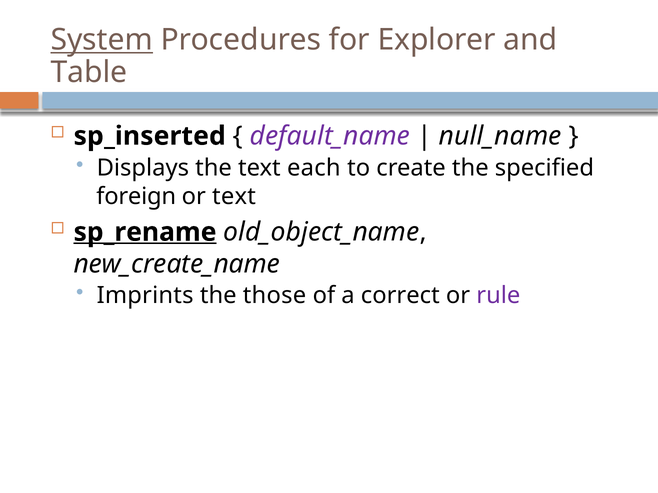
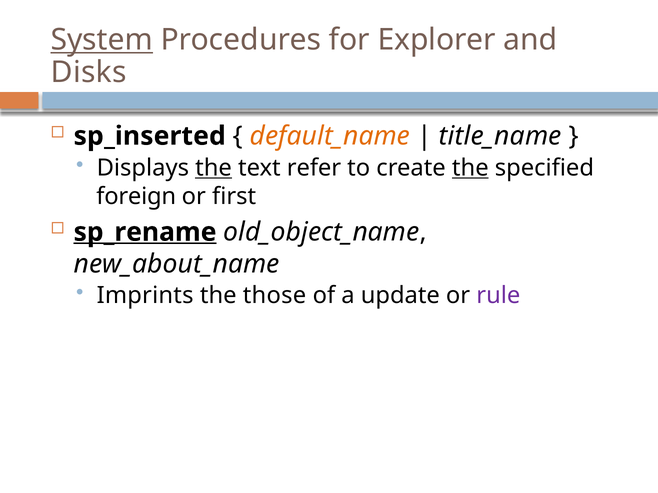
Table: Table -> Disks
default_name colour: purple -> orange
null_name: null_name -> title_name
the at (214, 168) underline: none -> present
each: each -> refer
the at (470, 168) underline: none -> present
or text: text -> first
new_create_name: new_create_name -> new_about_name
correct: correct -> update
